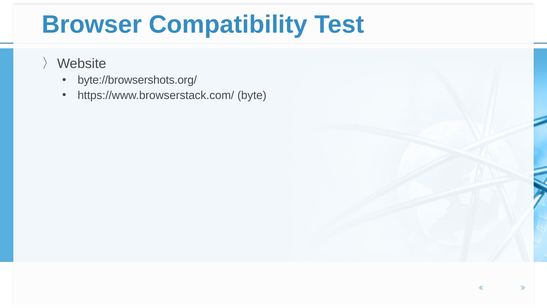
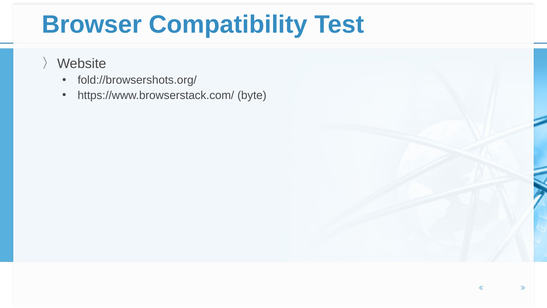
byte://browsershots.org/: byte://browsershots.org/ -> fold://browsershots.org/
